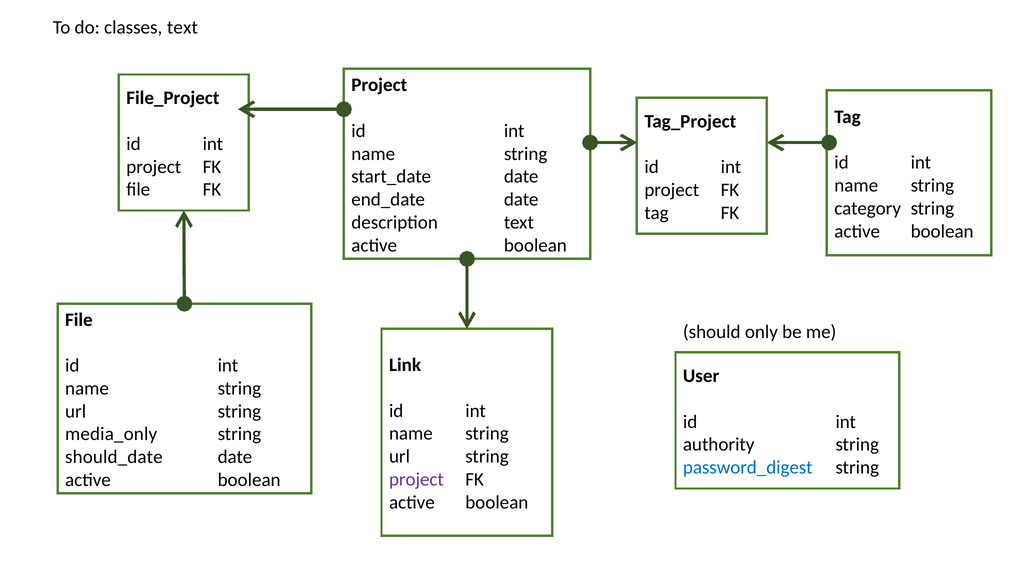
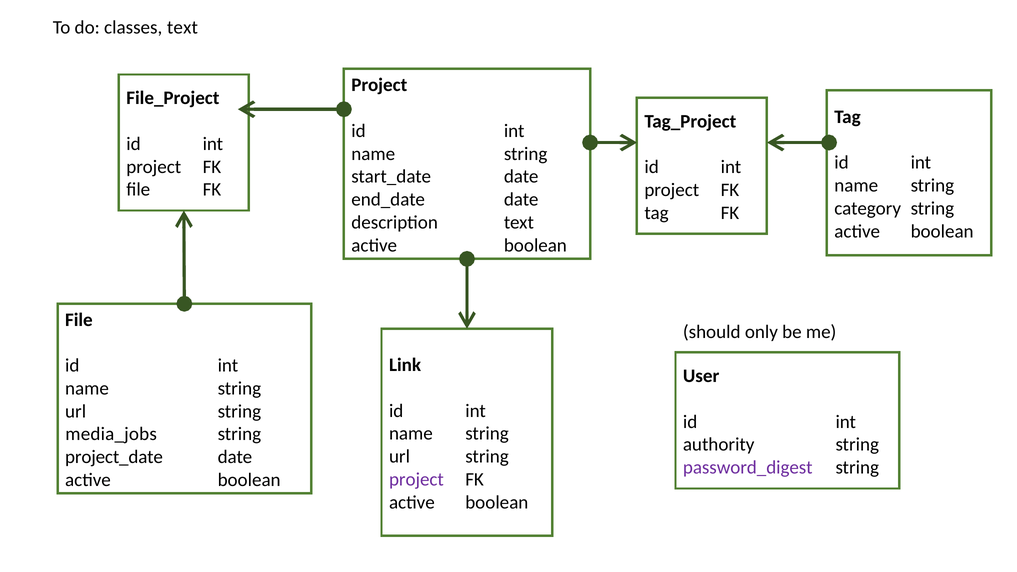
media_only: media_only -> media_jobs
should_date: should_date -> project_date
password_digest colour: blue -> purple
